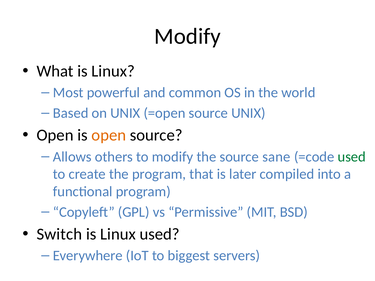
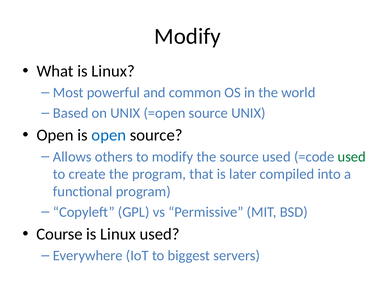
open at (109, 135) colour: orange -> blue
source sane: sane -> used
Switch: Switch -> Course
